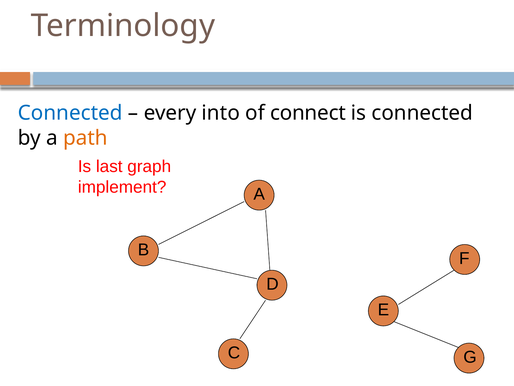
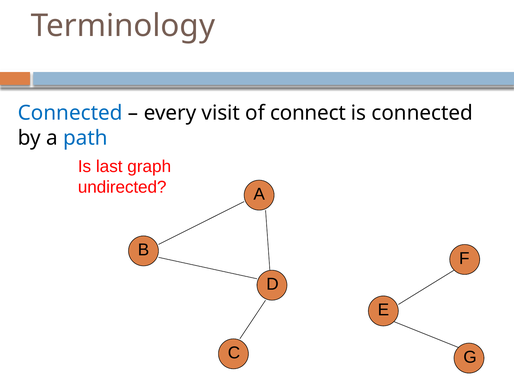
into: into -> visit
path colour: orange -> blue
implement: implement -> undirected
